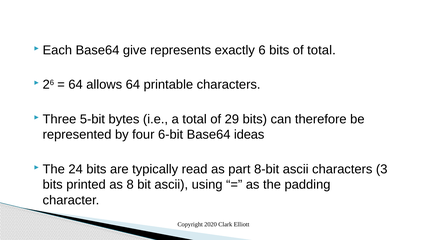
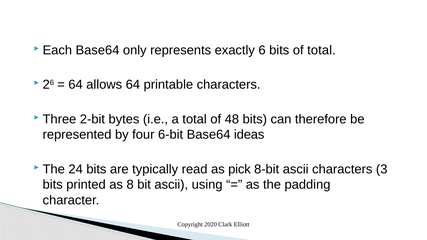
give: give -> only
5-bit: 5-bit -> 2-bit
29: 29 -> 48
part: part -> pick
